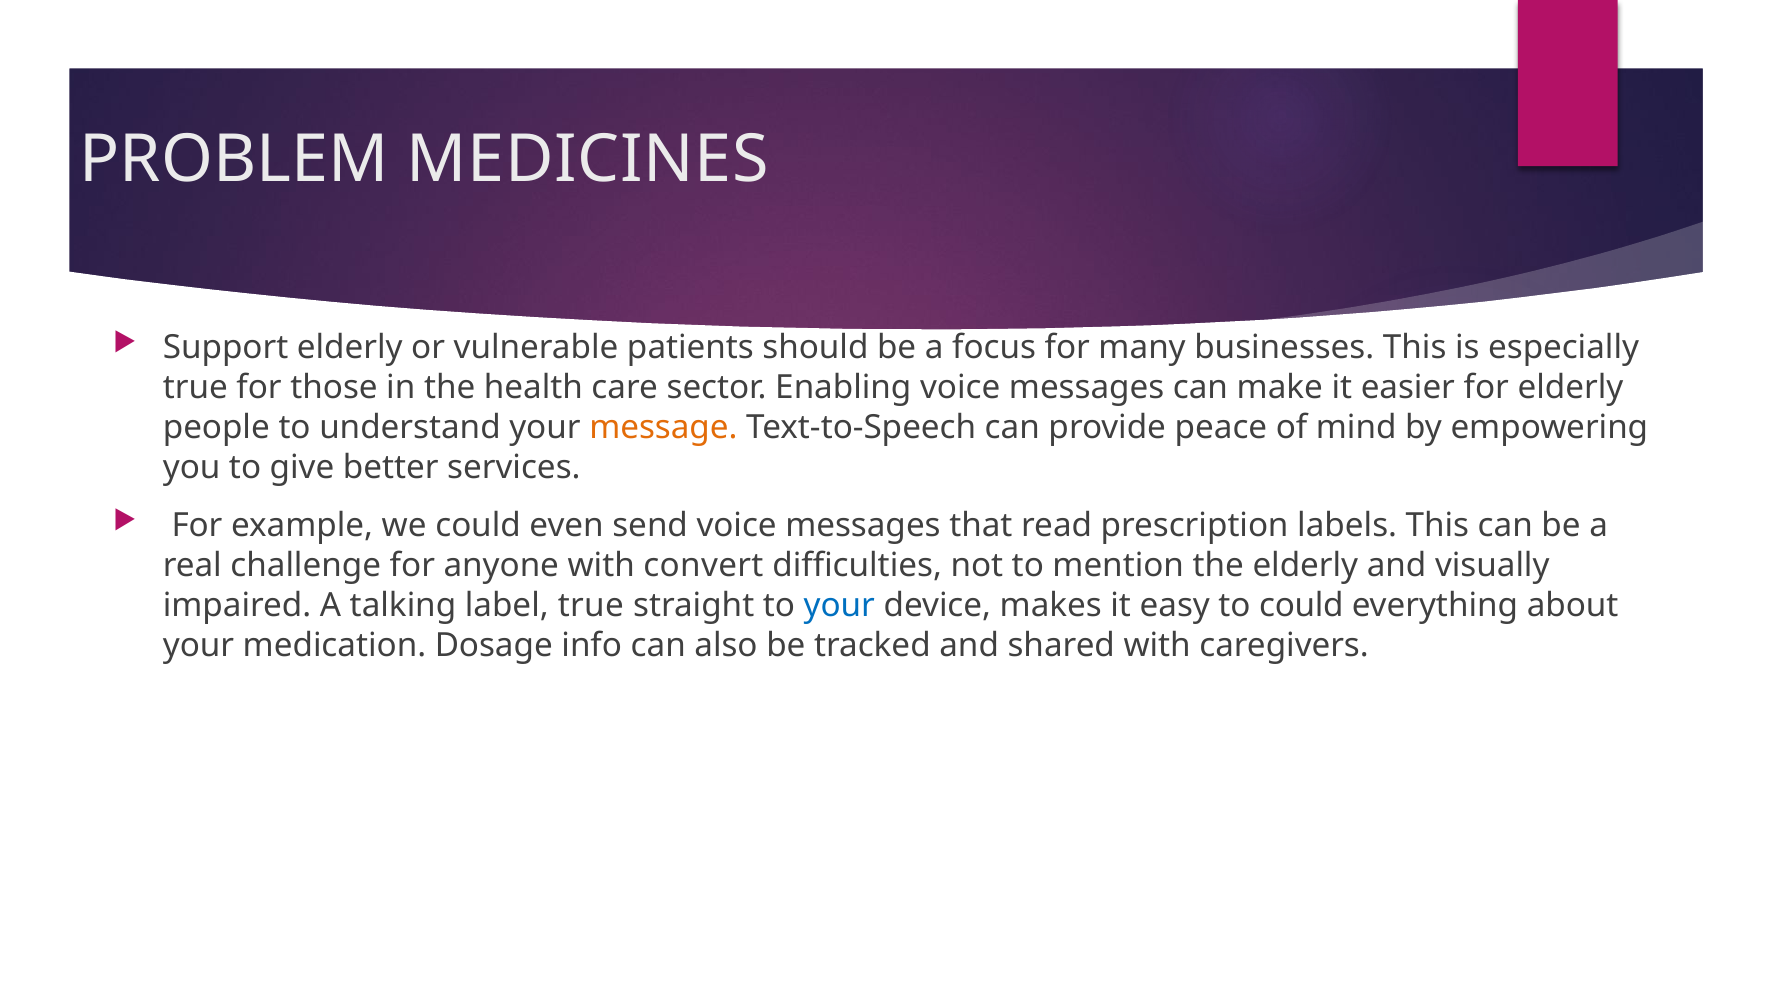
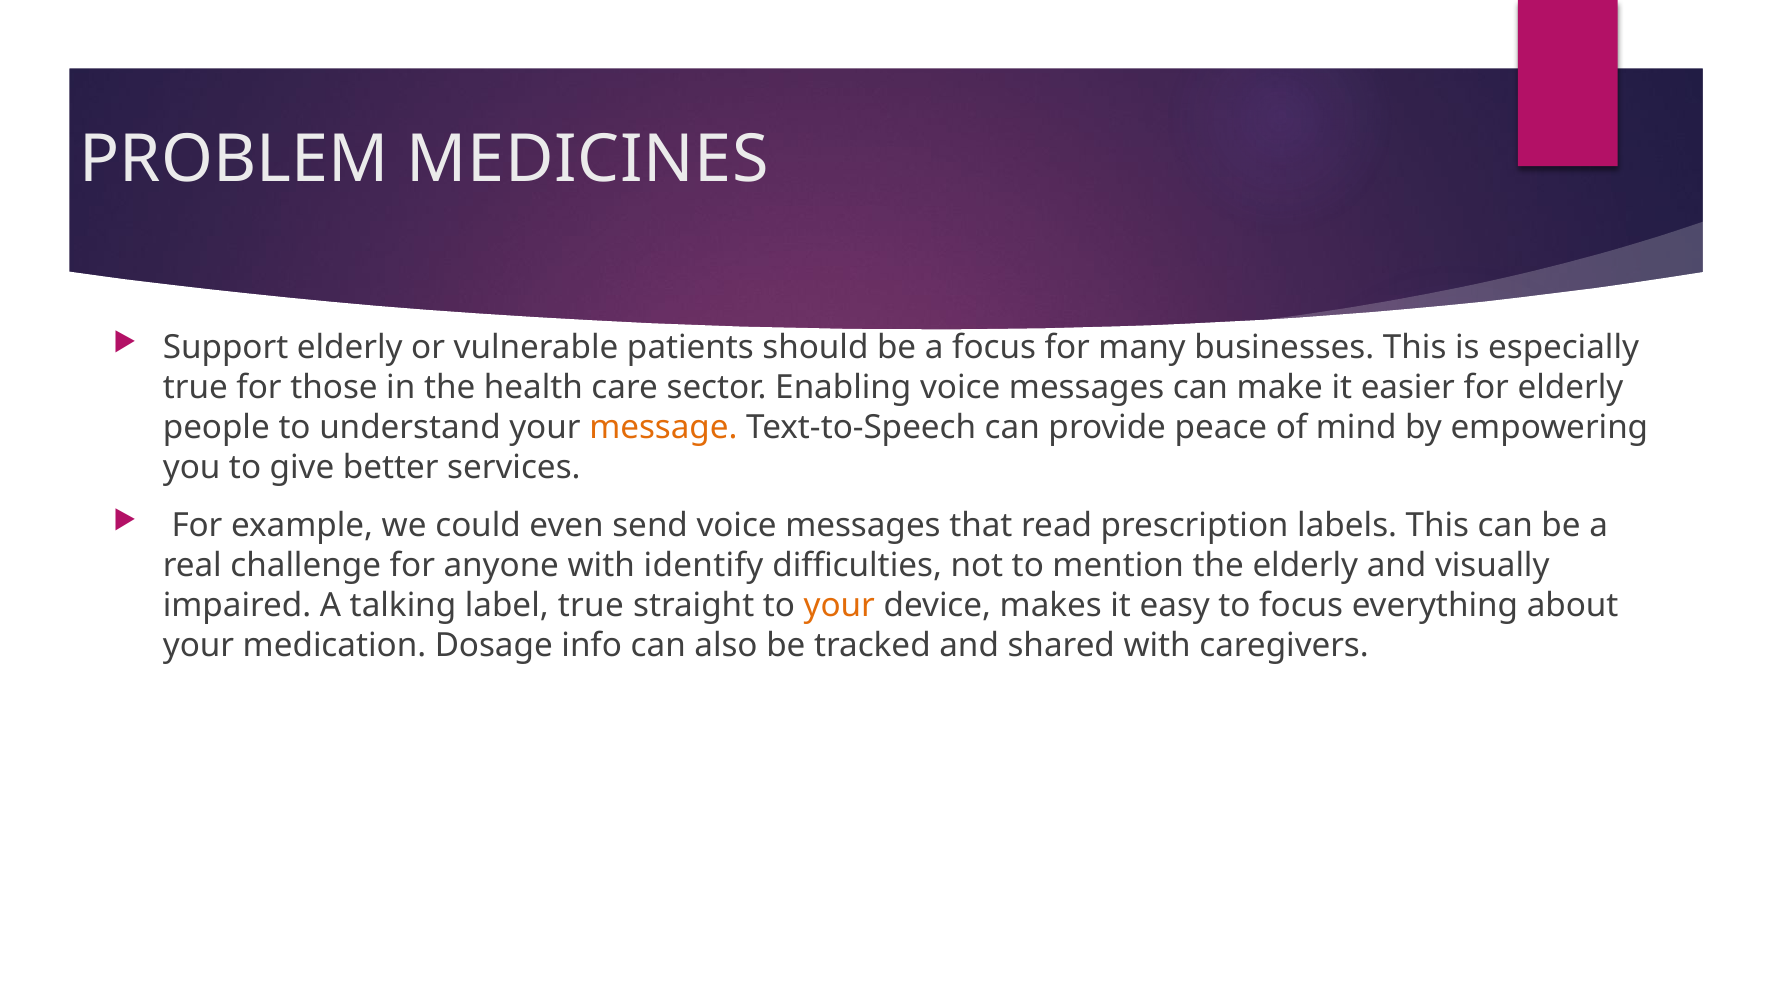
convert: convert -> identify
your at (839, 606) colour: blue -> orange
to could: could -> focus
